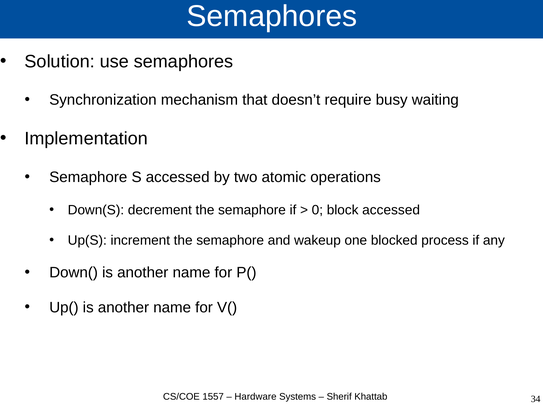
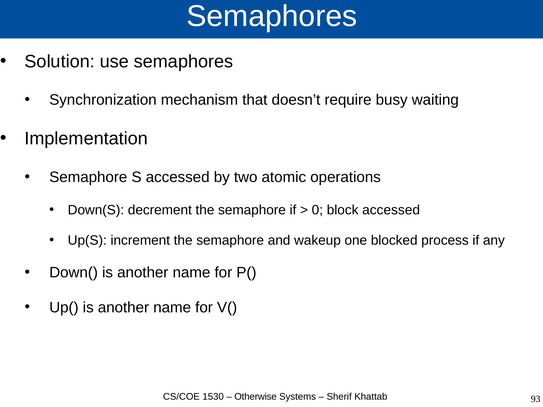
1557: 1557 -> 1530
Hardware: Hardware -> Otherwise
34: 34 -> 93
